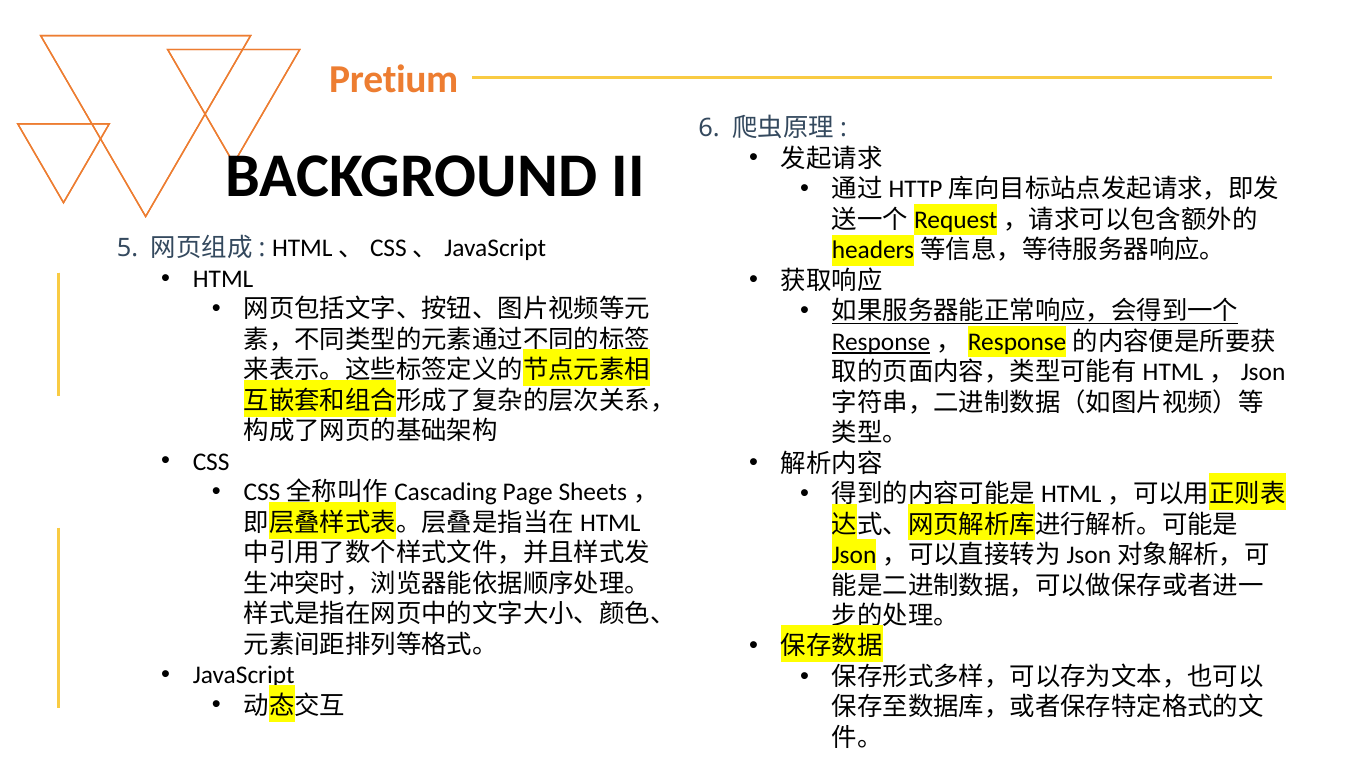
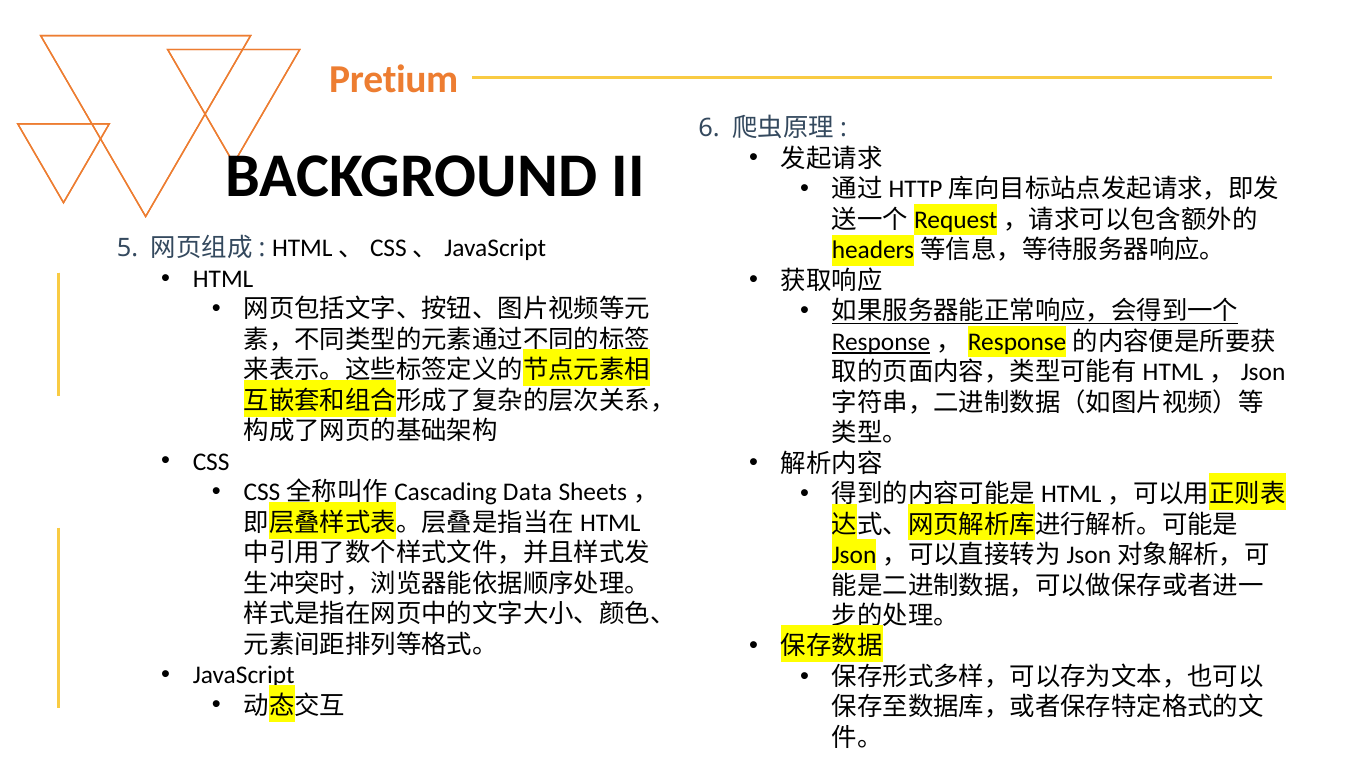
Page: Page -> Data
